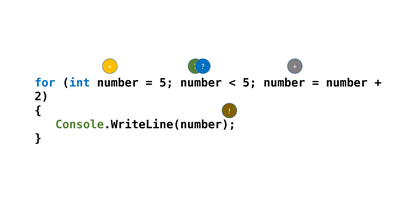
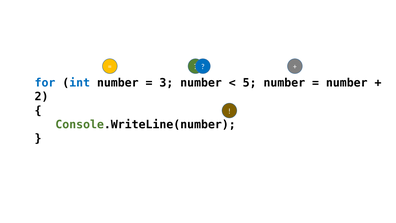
5 at (166, 83): 5 -> 3
